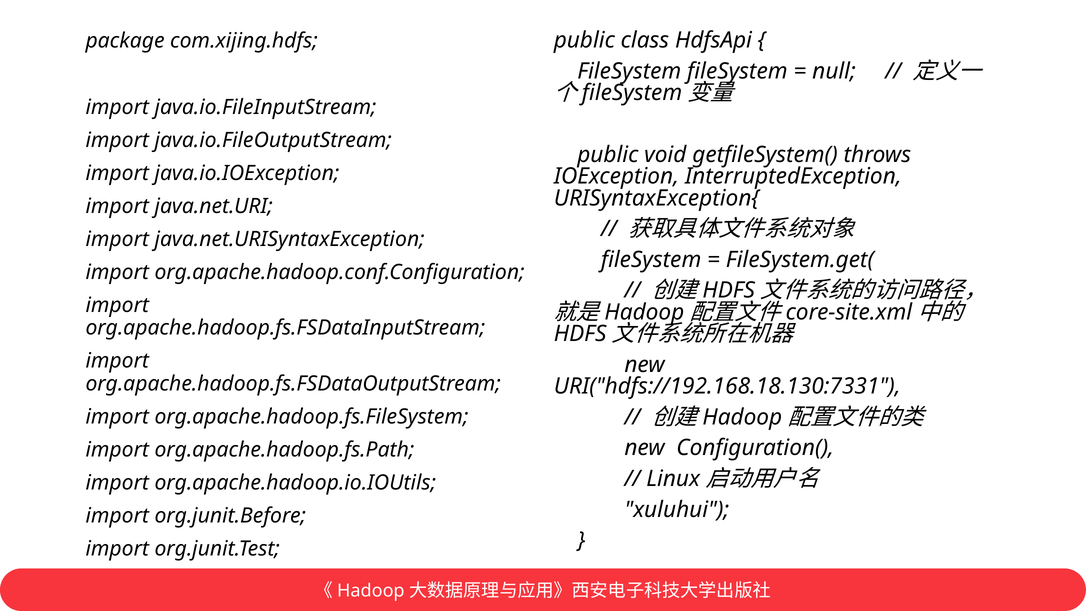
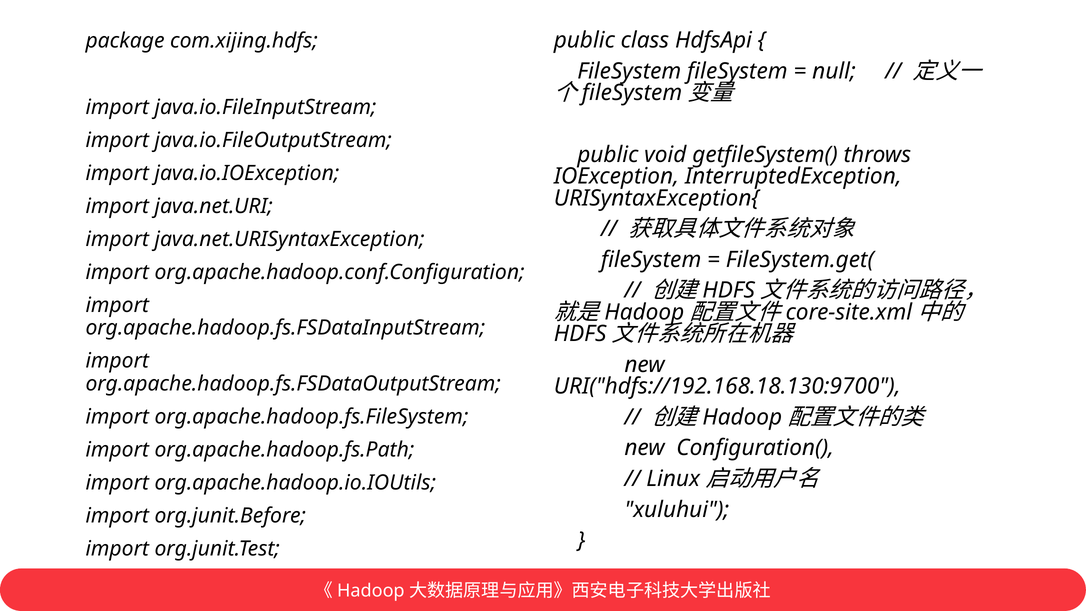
URI("hdfs://192.168.18.130:7331: URI("hdfs://192.168.18.130:7331 -> URI("hdfs://192.168.18.130:9700
